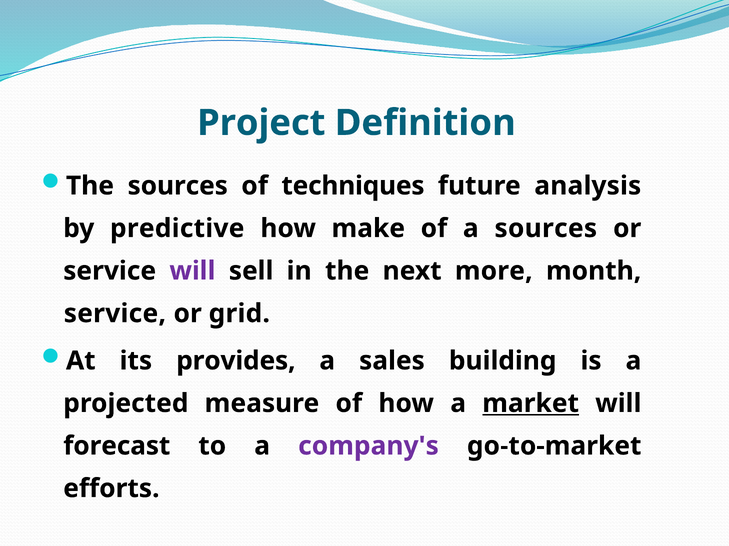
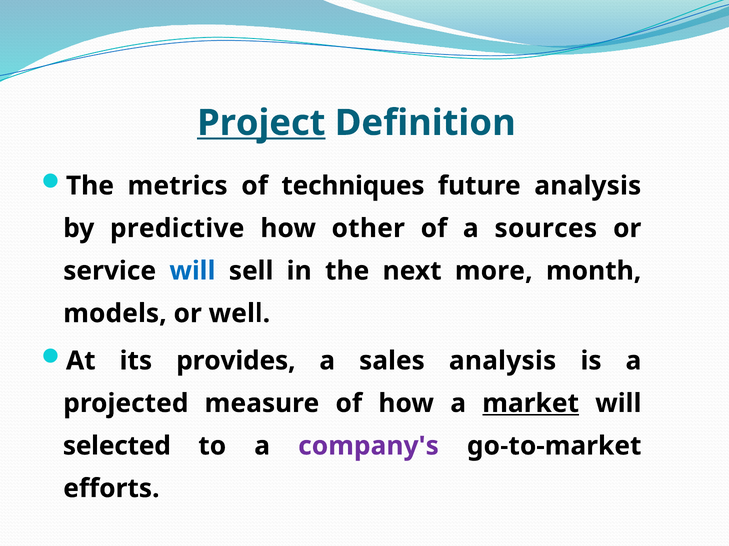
Project underline: none -> present
The sources: sources -> metrics
make: make -> other
will at (192, 271) colour: purple -> blue
service at (115, 314): service -> models
grid: grid -> well
sales building: building -> analysis
forecast: forecast -> selected
